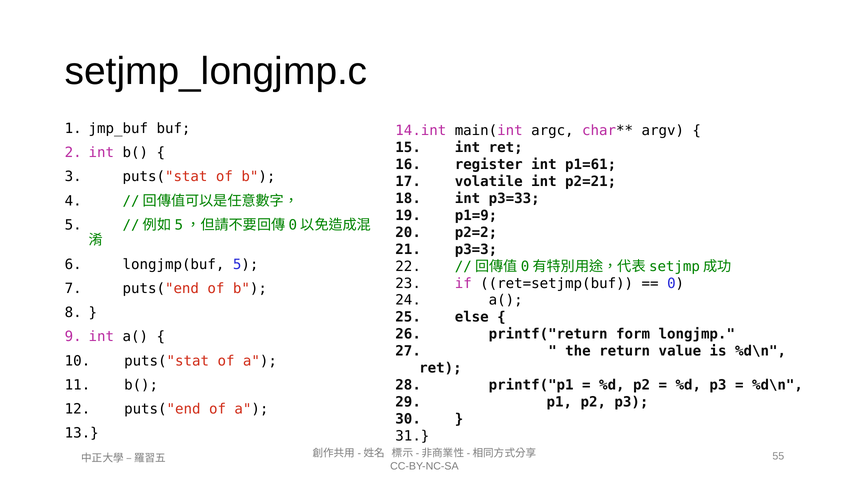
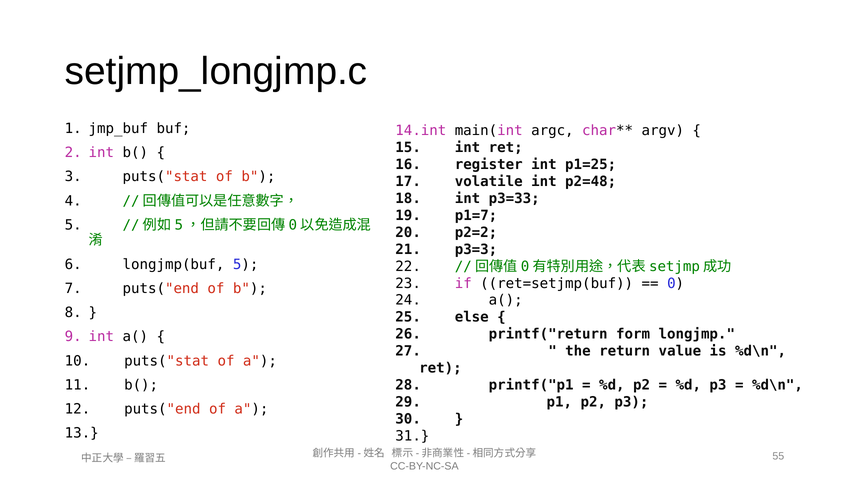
p1=61: p1=61 -> p1=25
p2=21: p2=21 -> p2=48
p1=9: p1=9 -> p1=7
